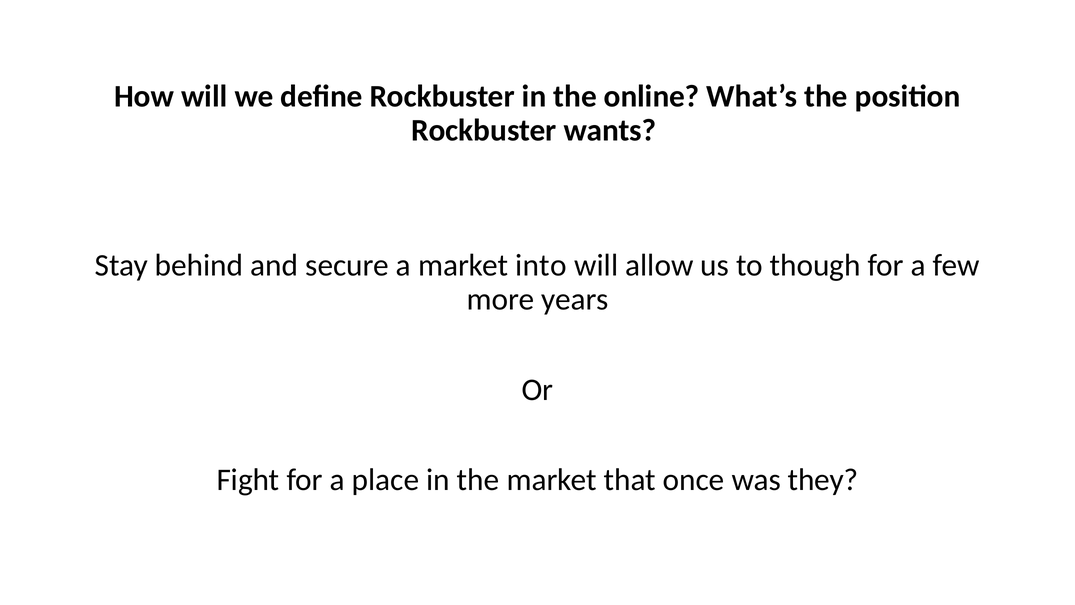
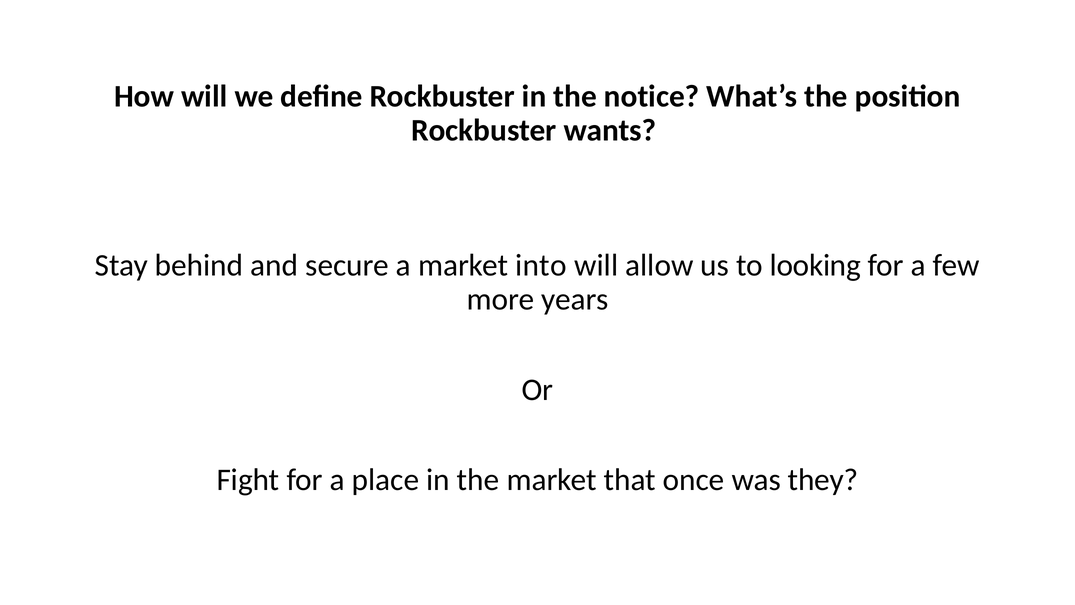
online: online -> notice
though: though -> looking
